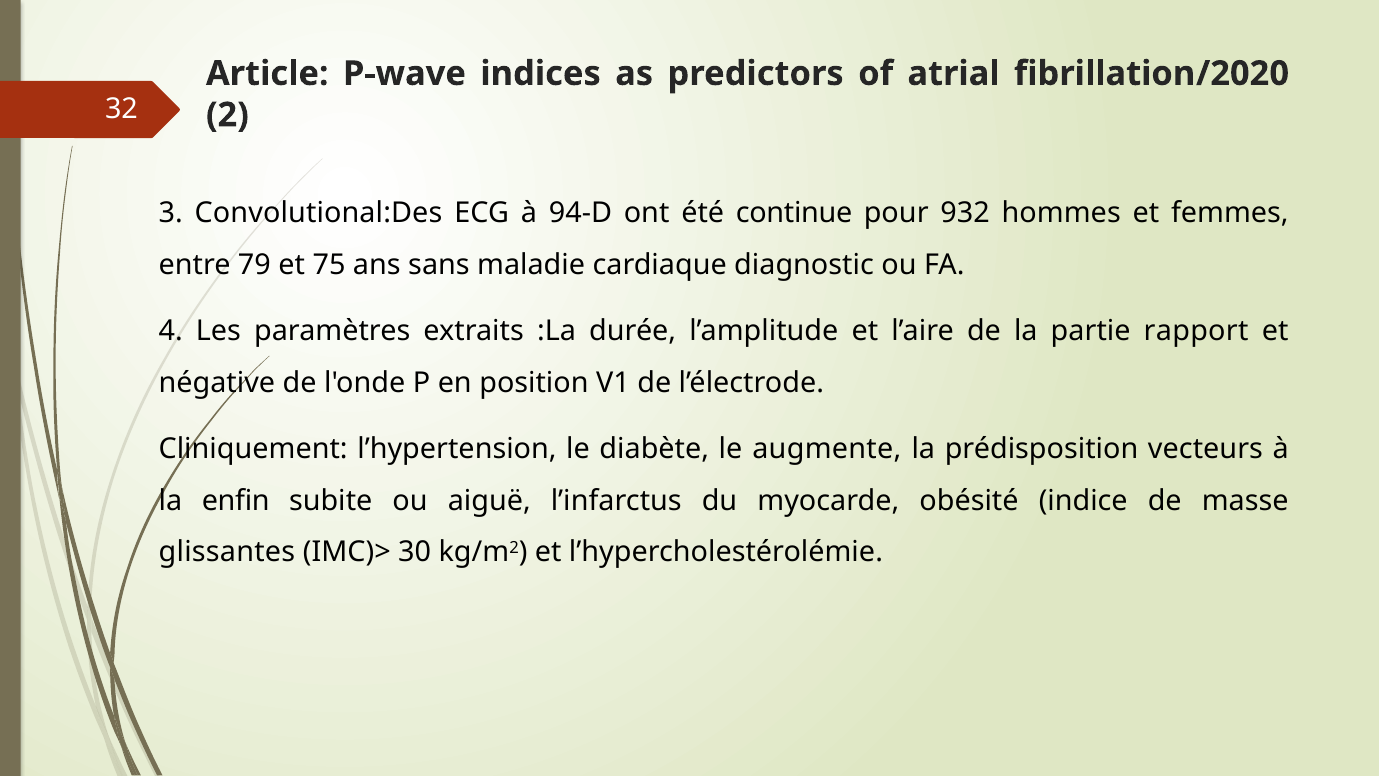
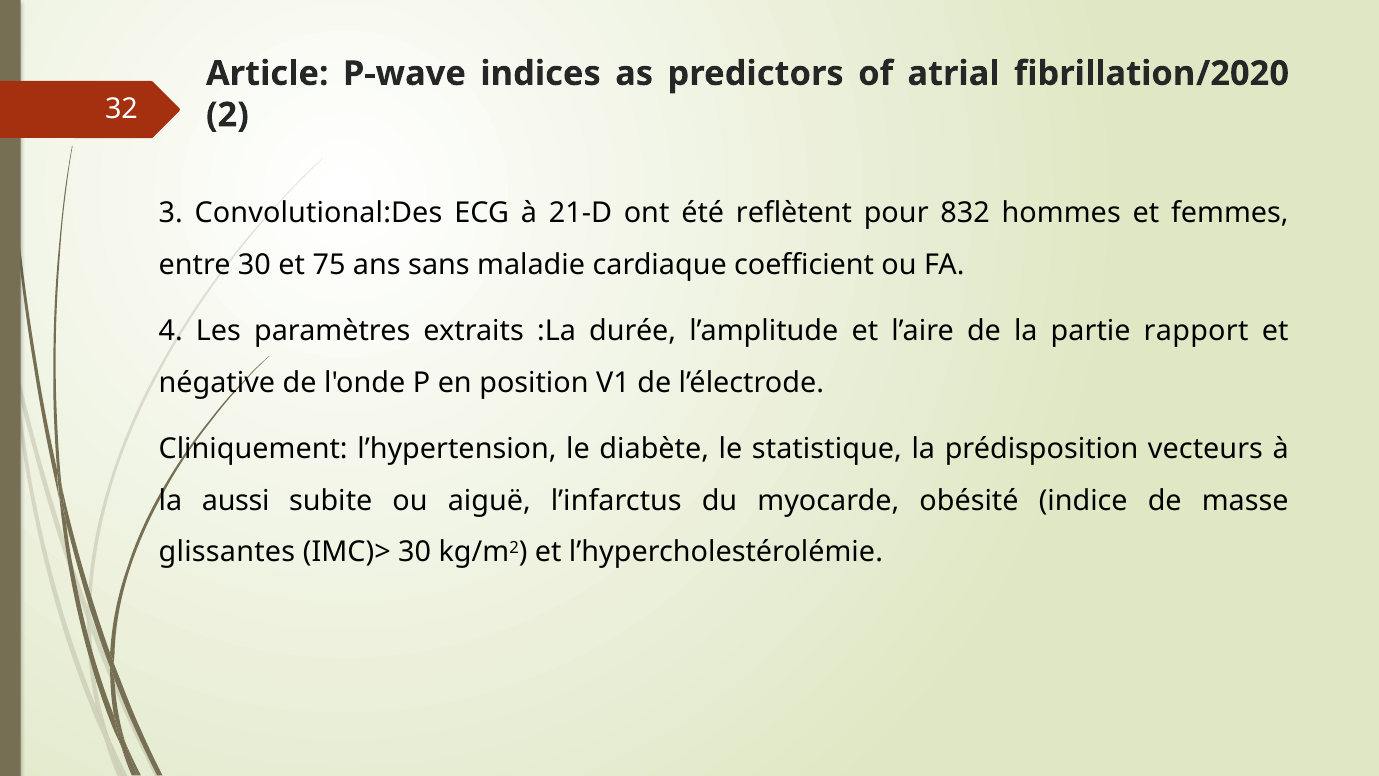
94-D: 94-D -> 21-D
continue: continue -> reflètent
932: 932 -> 832
entre 79: 79 -> 30
diagnostic: diagnostic -> coefficient
augmente: augmente -> statistique
enfin: enfin -> aussi
